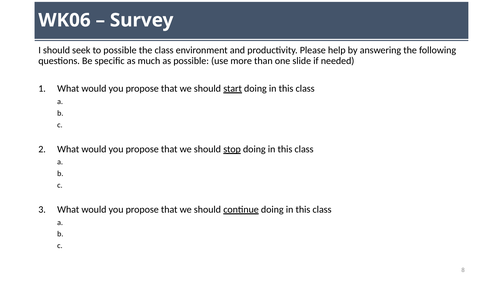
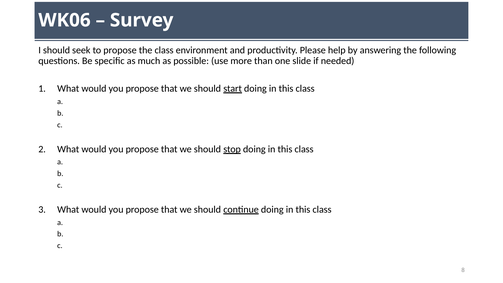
to possible: possible -> propose
